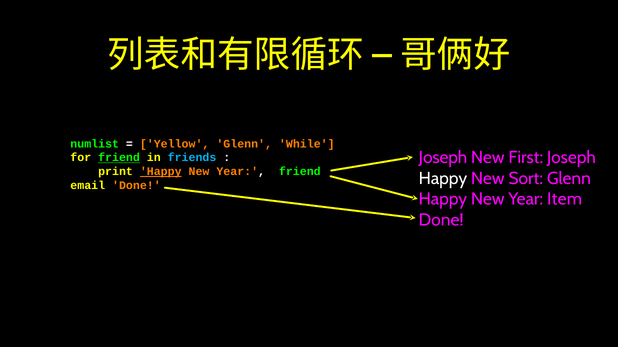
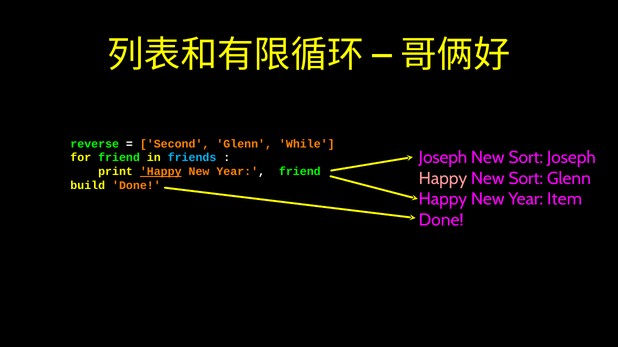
numlist: numlist -> reverse
Yellow: Yellow -> Second
First at (526, 158): First -> Sort
friend at (119, 158) underline: present -> none
Happy at (443, 179) colour: white -> pink
email: email -> build
